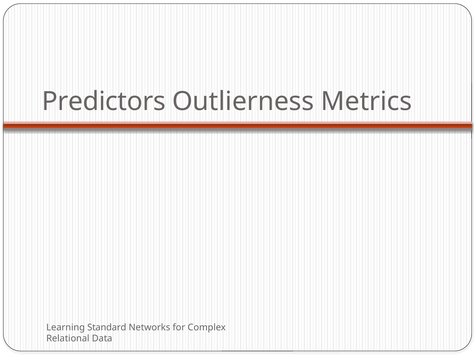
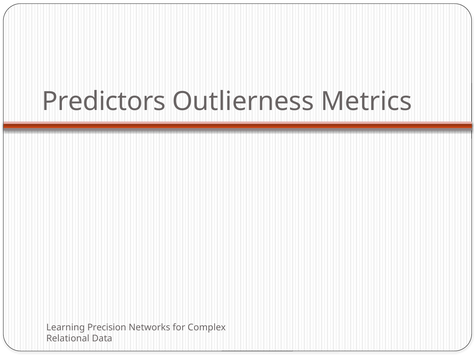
Standard: Standard -> Precision
